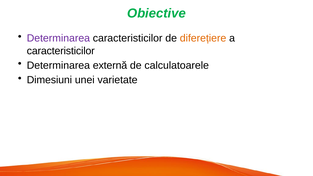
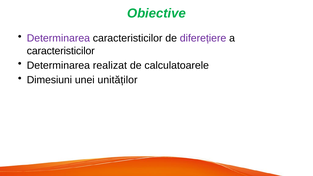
diferețiere colour: orange -> purple
externă: externă -> realizat
varietate: varietate -> unităților
